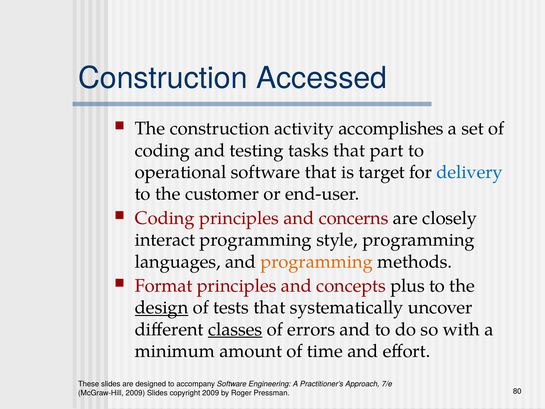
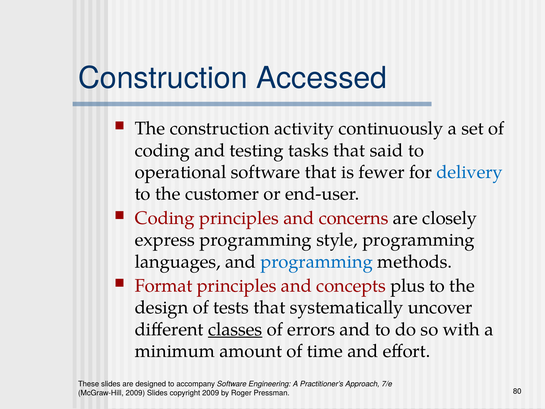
accomplishes: accomplishes -> continuously
part: part -> said
target: target -> fewer
interact: interact -> express
programming at (317, 262) colour: orange -> blue
design underline: present -> none
